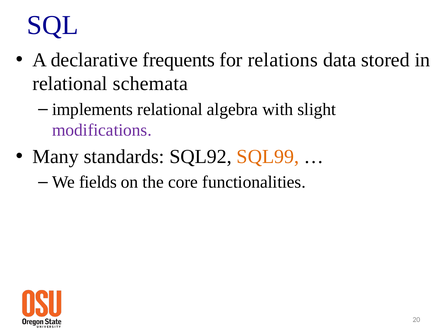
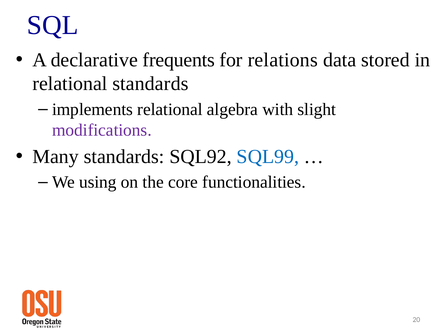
relational schemata: schemata -> standards
SQL99 colour: orange -> blue
fields: fields -> using
